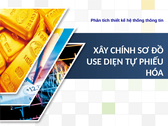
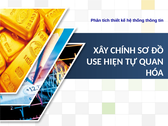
DIỆN: DIỆN -> HIỆN
PHIẾU: PHIẾU -> QUAN
